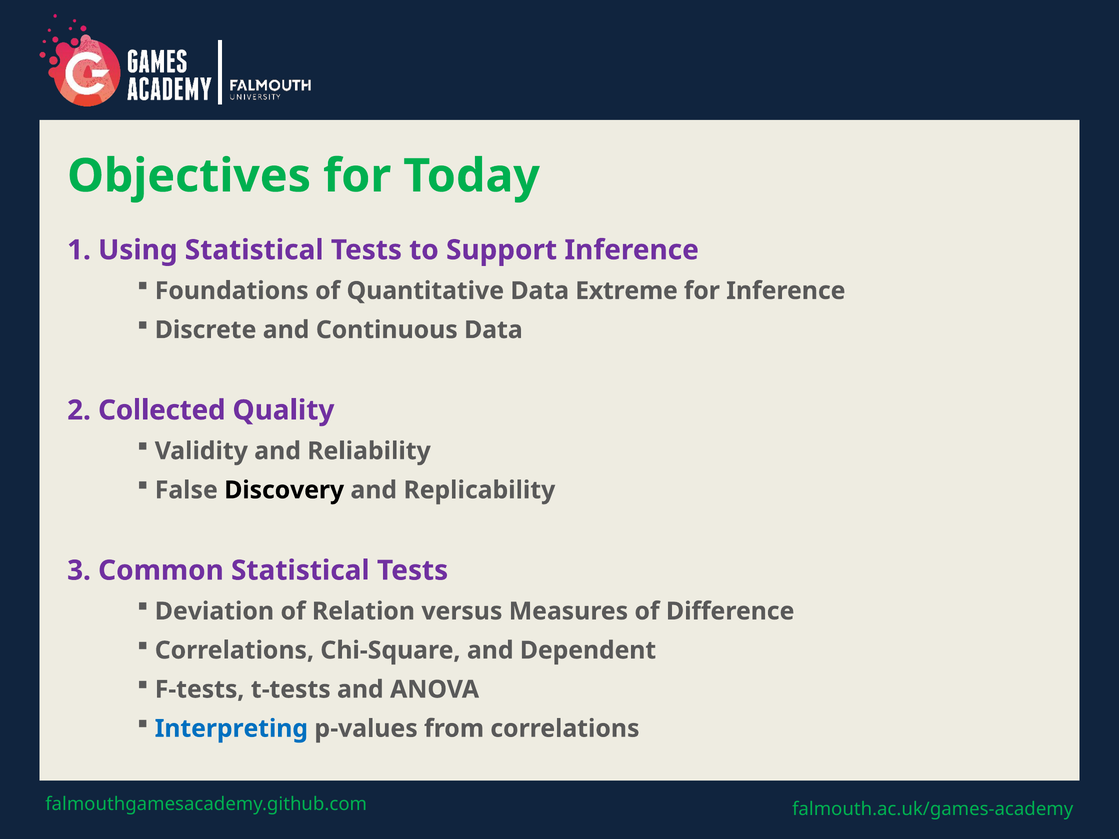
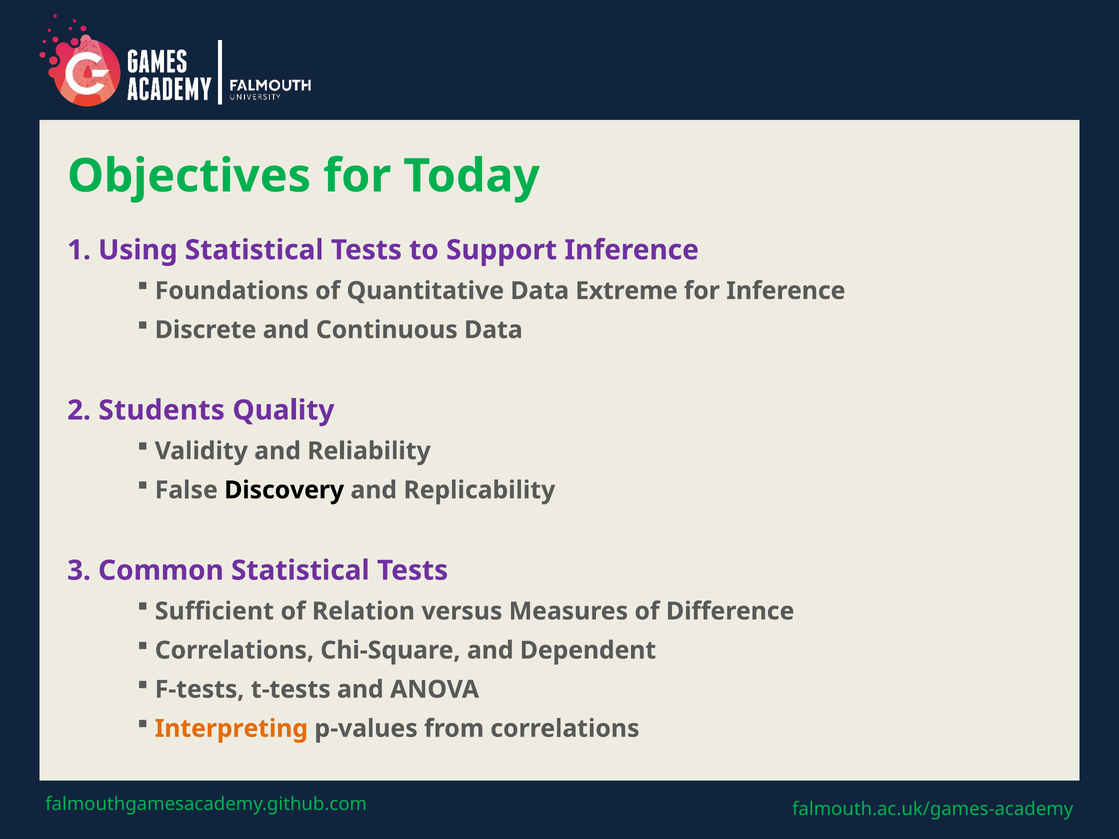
Collected: Collected -> Students
Deviation: Deviation -> Sufficient
Interpreting colour: blue -> orange
